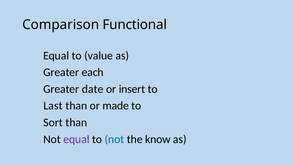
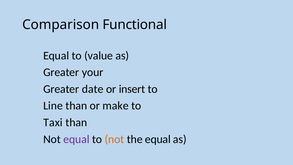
each: each -> your
Last: Last -> Line
made: made -> make
Sort: Sort -> Taxi
not at (114, 139) colour: blue -> orange
the know: know -> equal
